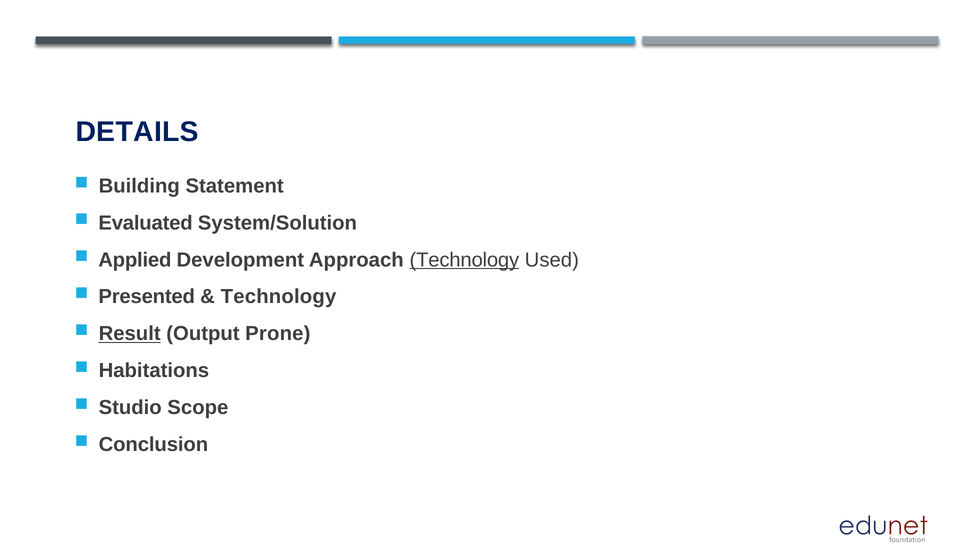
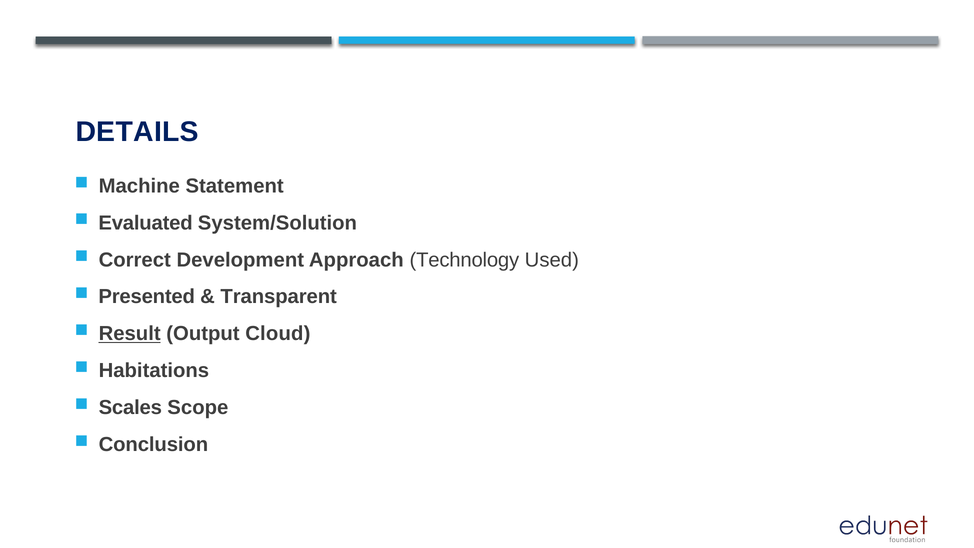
Building: Building -> Machine
Applied: Applied -> Correct
Technology at (464, 260) underline: present -> none
Technology at (279, 297): Technology -> Transparent
Prone: Prone -> Cloud
Studio: Studio -> Scales
